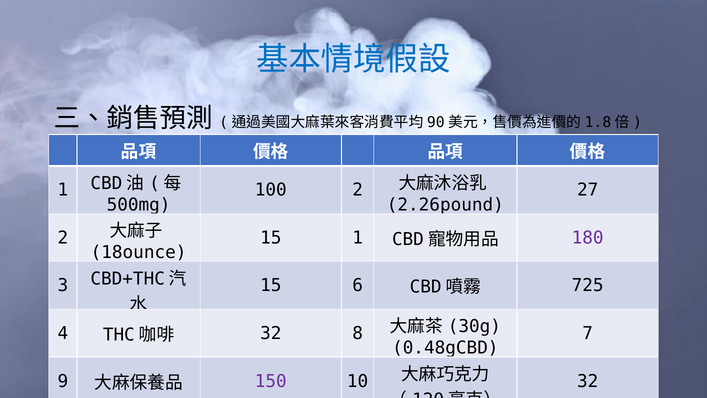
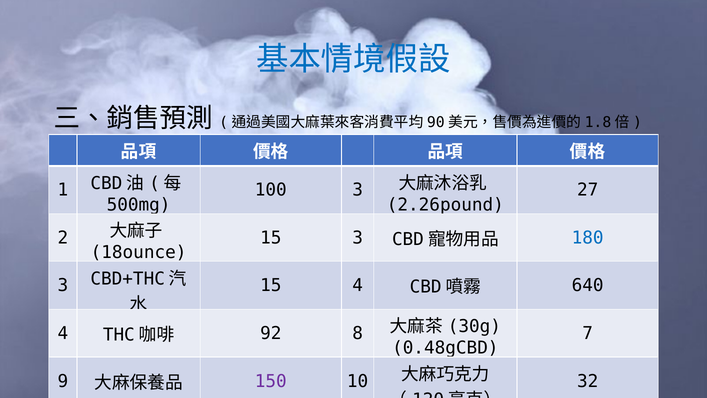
100 2: 2 -> 3
15 1: 1 -> 3
180 colour: purple -> blue
15 6: 6 -> 4
725: 725 -> 640
32 at (271, 333): 32 -> 92
